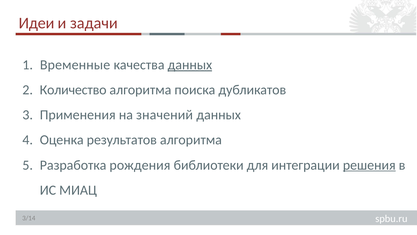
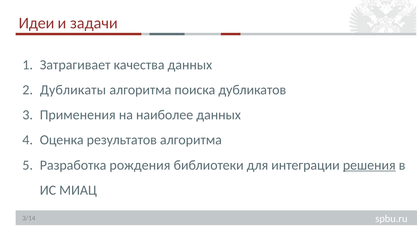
Временные: Временные -> Затрагивает
данных at (190, 65) underline: present -> none
Количество: Количество -> Дубликаты
значений: значений -> наиболее
